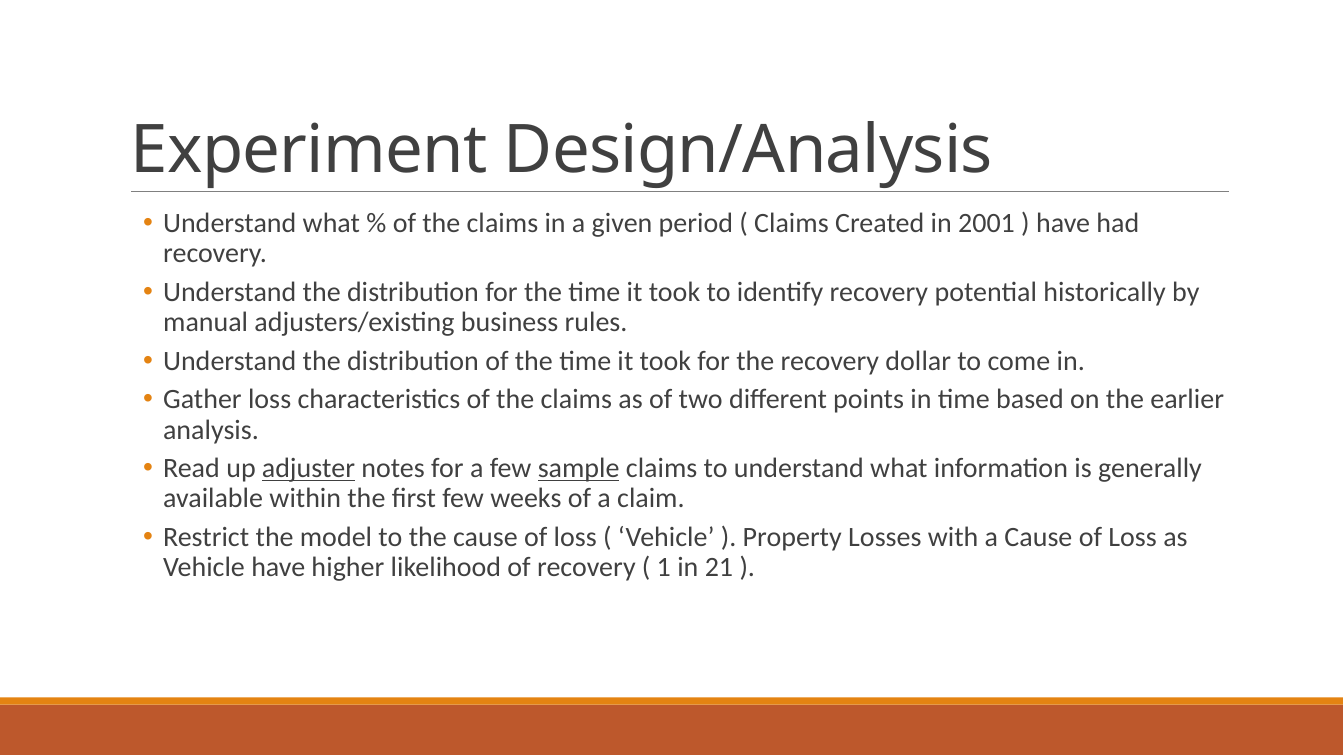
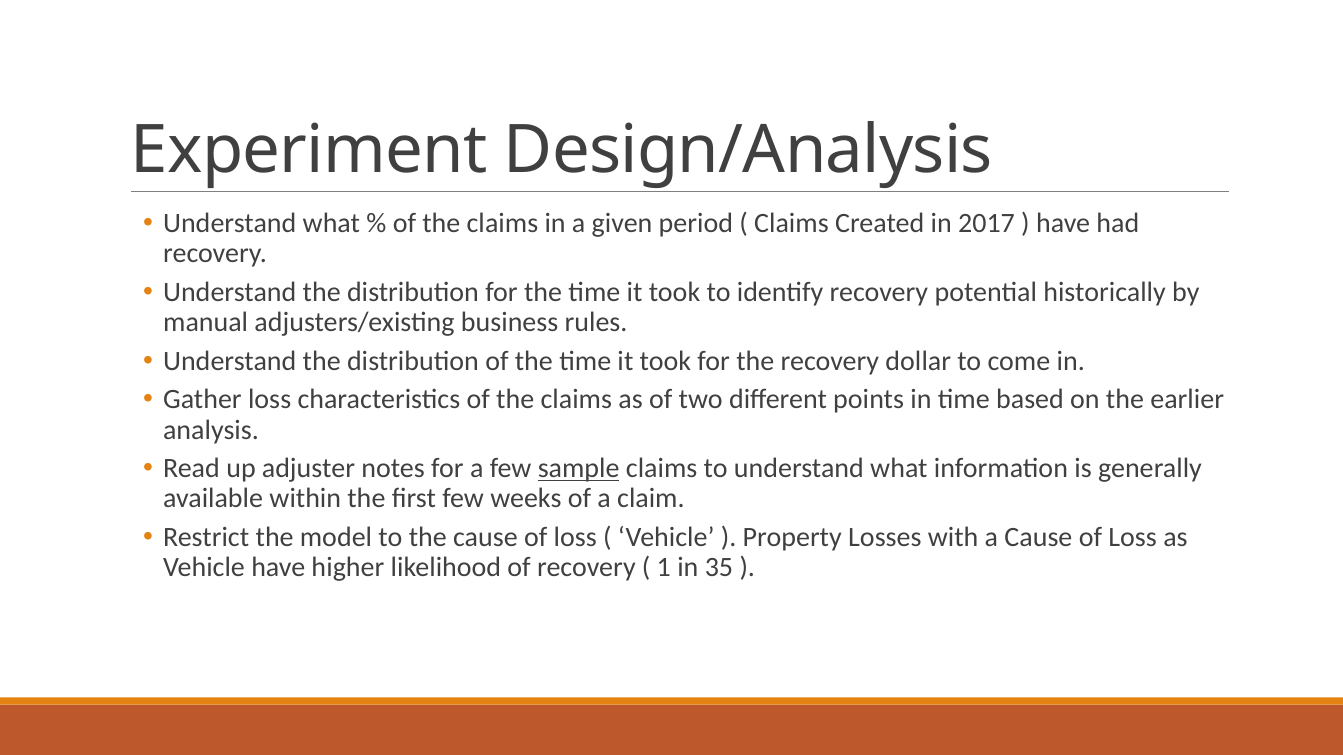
2001: 2001 -> 2017
adjuster underline: present -> none
21: 21 -> 35
